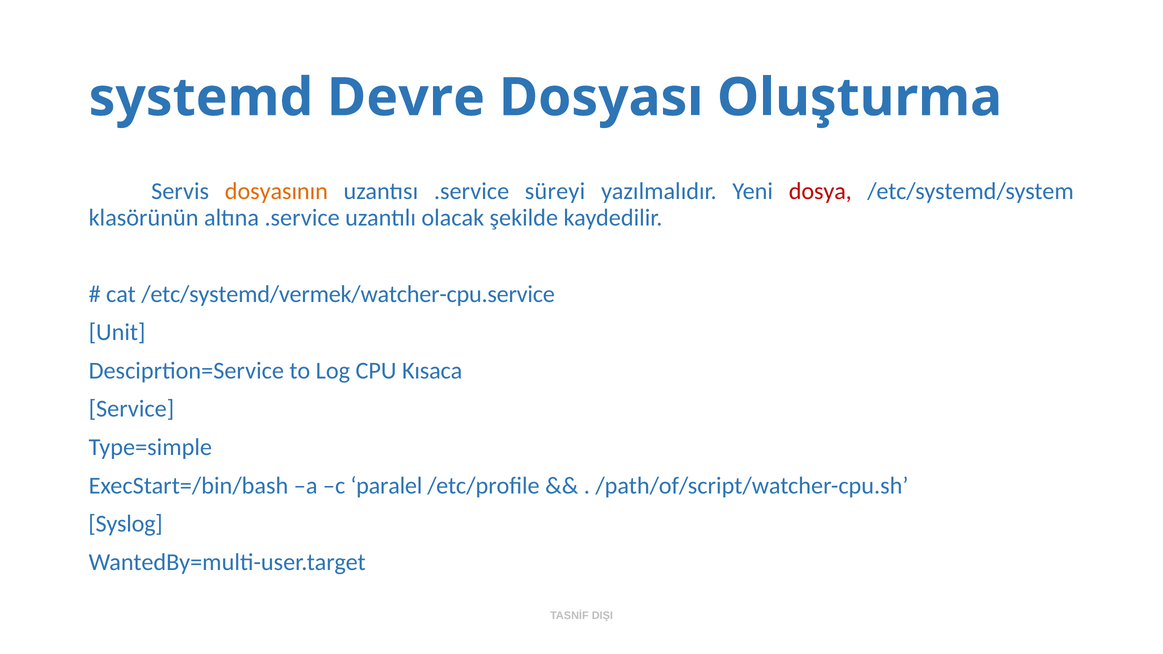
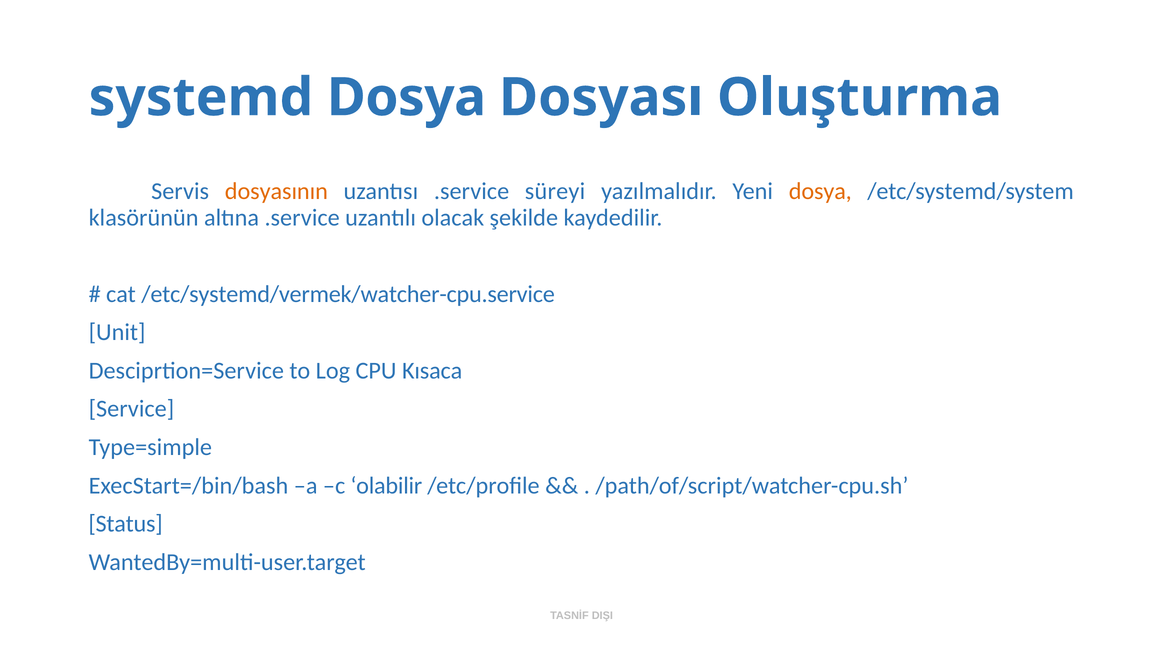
systemd Devre: Devre -> Dosya
dosya at (820, 191) colour: red -> orange
paralel: paralel -> olabilir
Syslog: Syslog -> Status
